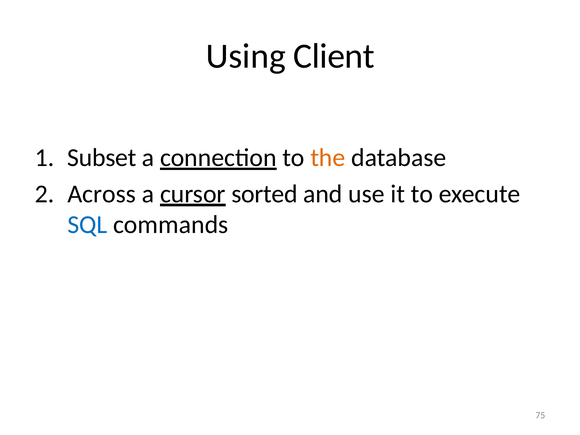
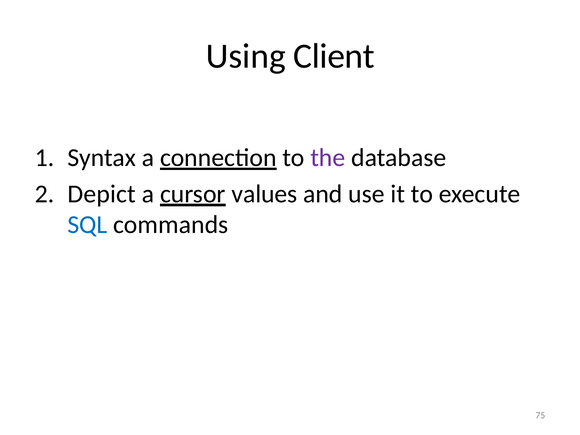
Subset: Subset -> Syntax
the colour: orange -> purple
Across: Across -> Depict
sorted: sorted -> values
